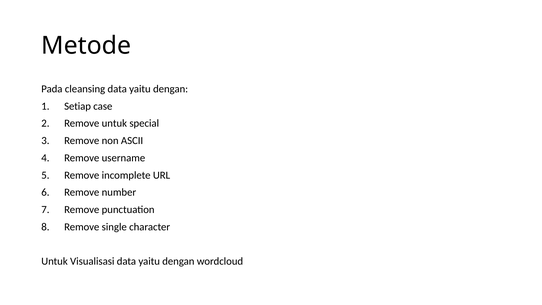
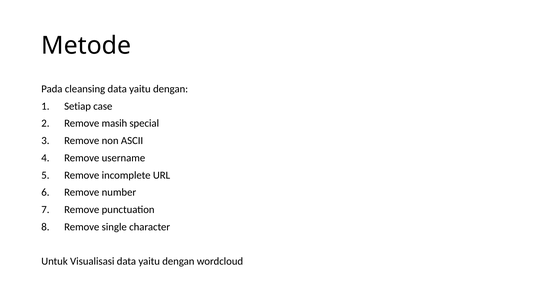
Remove untuk: untuk -> masih
